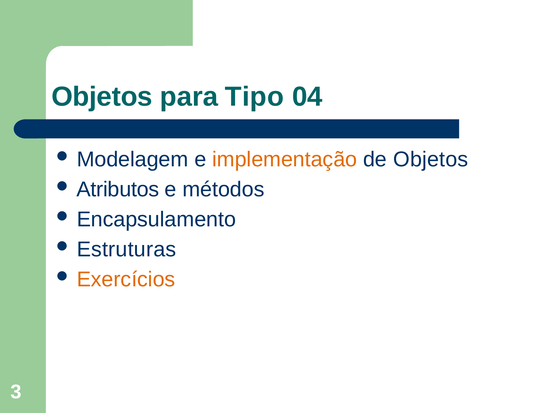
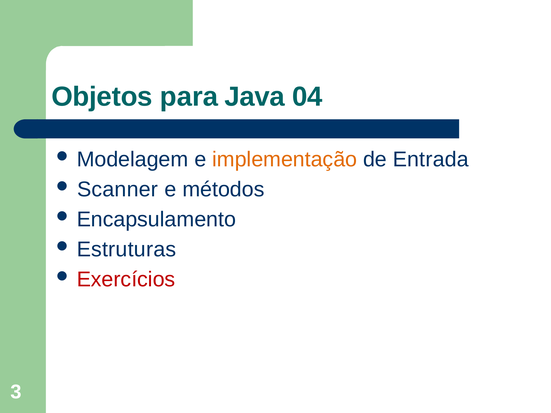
Tipo: Tipo -> Java
de Objetos: Objetos -> Entrada
Atributos: Atributos -> Scanner
Exercícios colour: orange -> red
